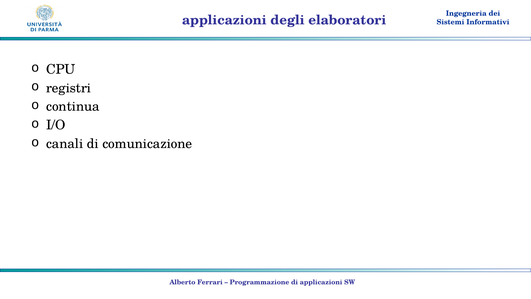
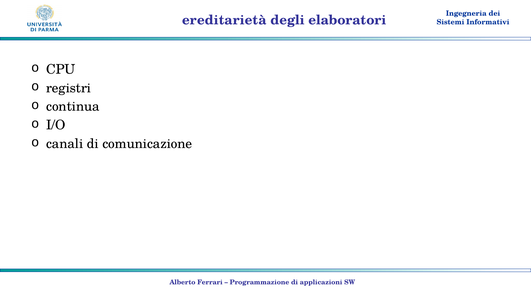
applicazioni at (224, 20): applicazioni -> ereditarietà
